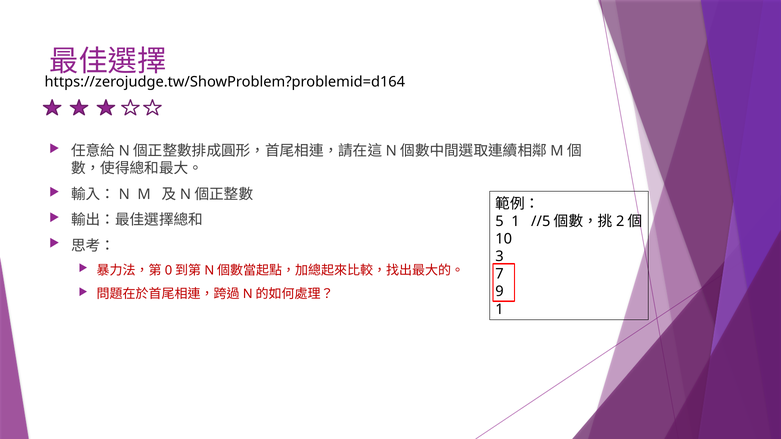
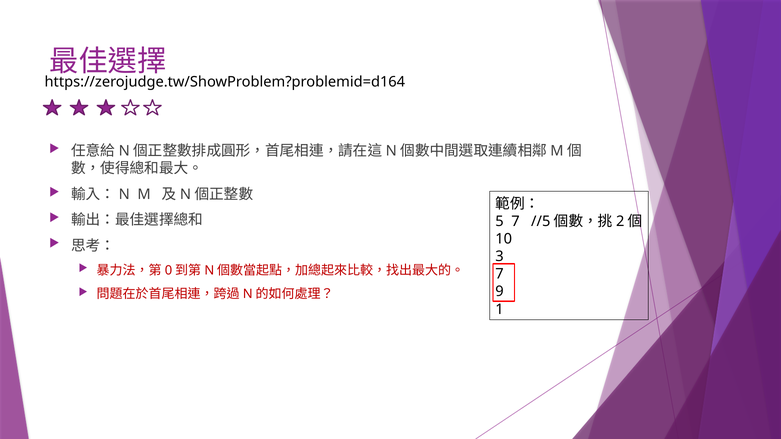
5 1: 1 -> 7
